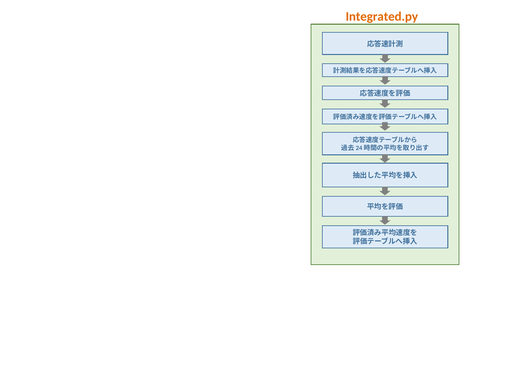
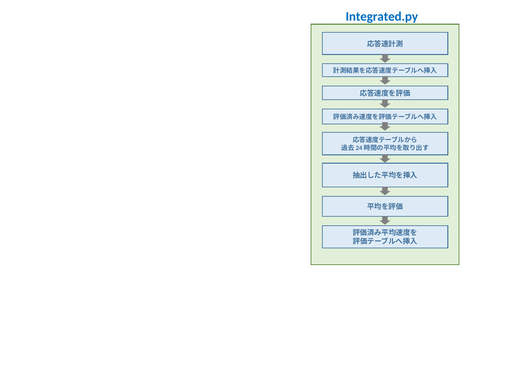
Integrated.py colour: orange -> blue
